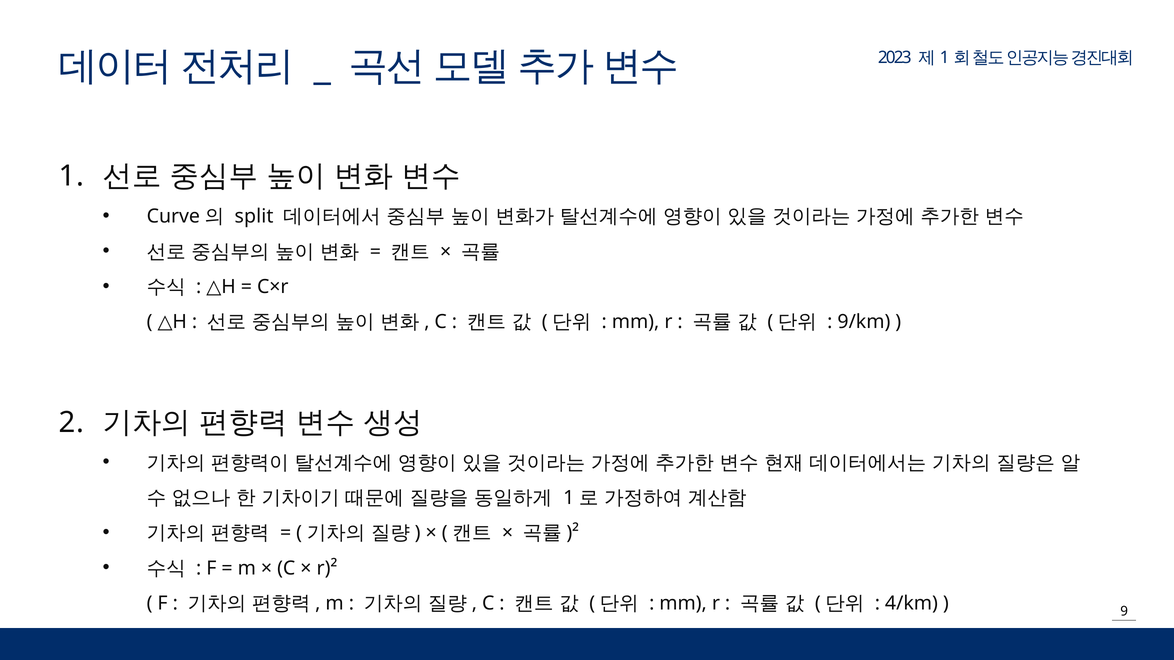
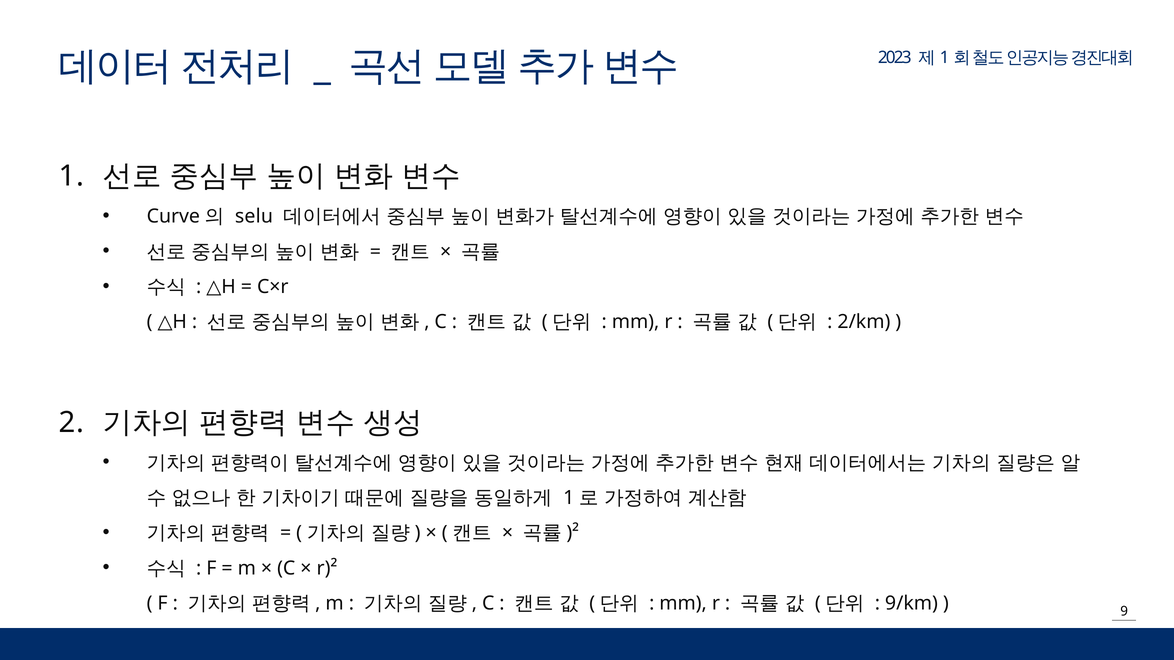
split: split -> selu
9/km: 9/km -> 2/km
4/km: 4/km -> 9/km
